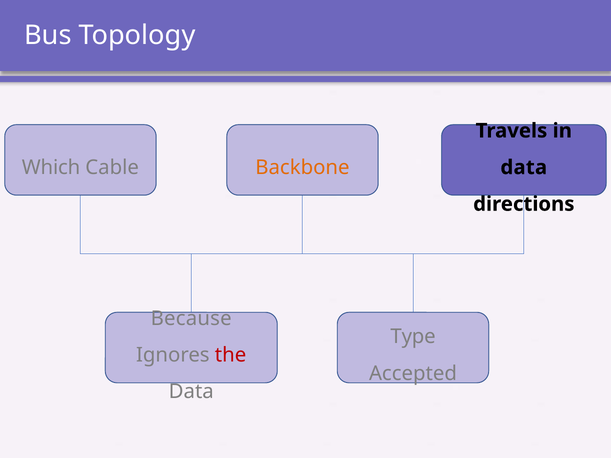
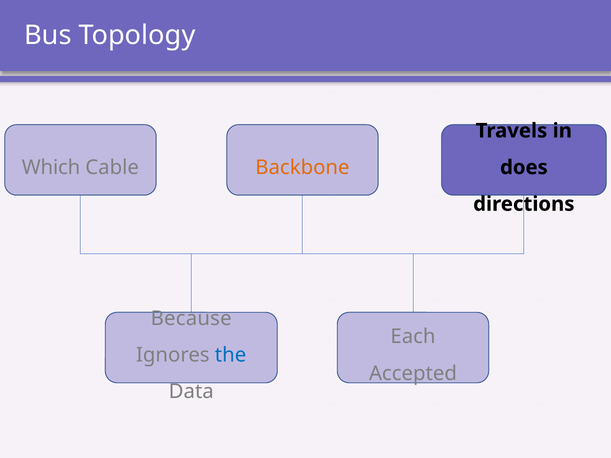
data at (524, 168): data -> does
Type: Type -> Each
the colour: red -> blue
